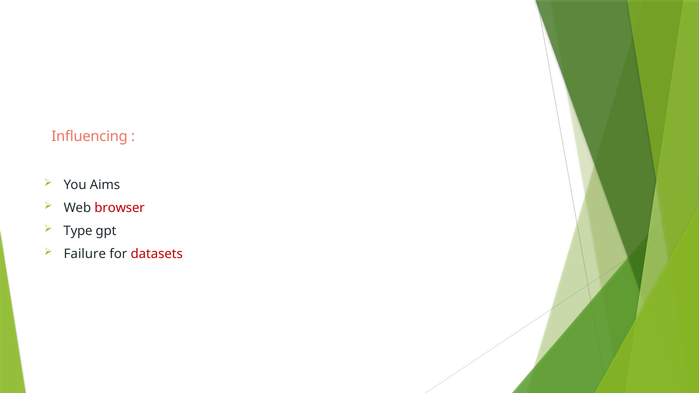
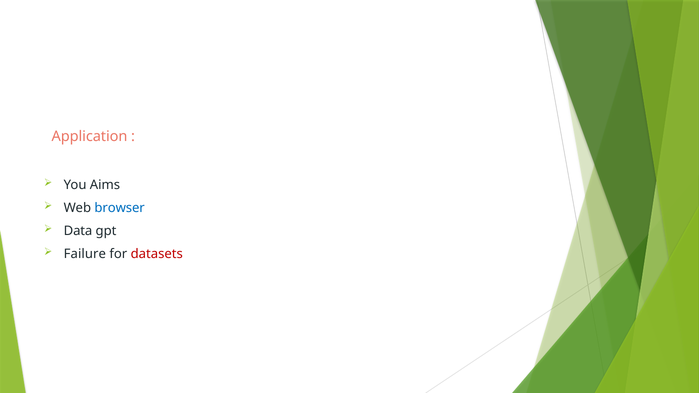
Influencing: Influencing -> Application
browser colour: red -> blue
Type: Type -> Data
